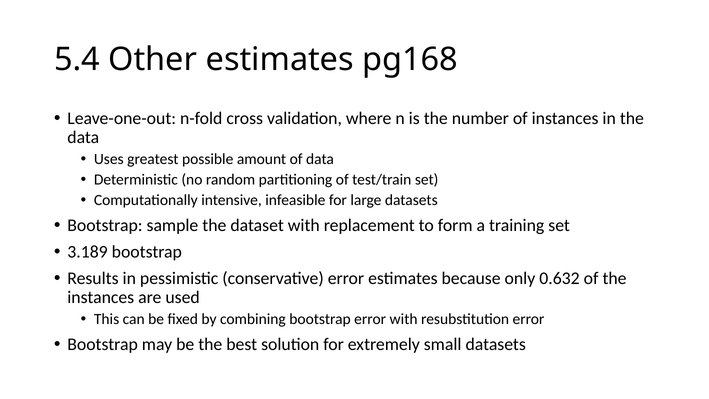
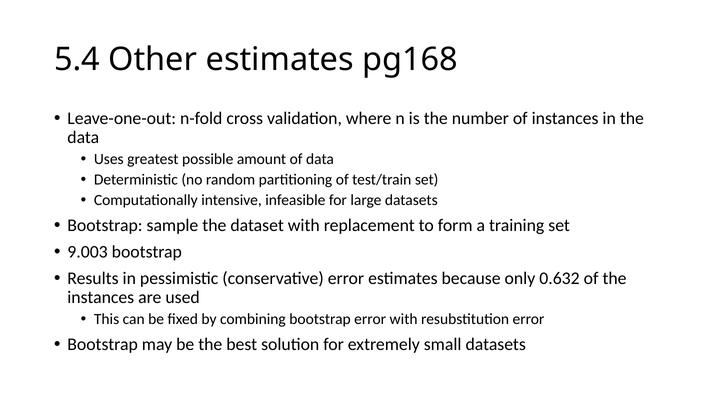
3.189: 3.189 -> 9.003
